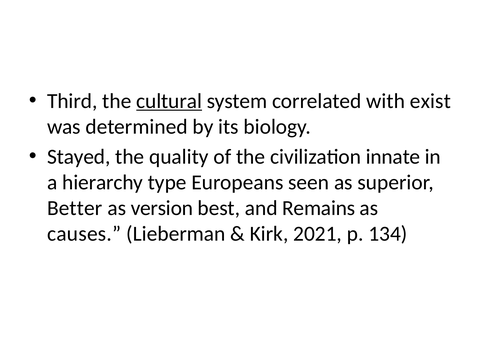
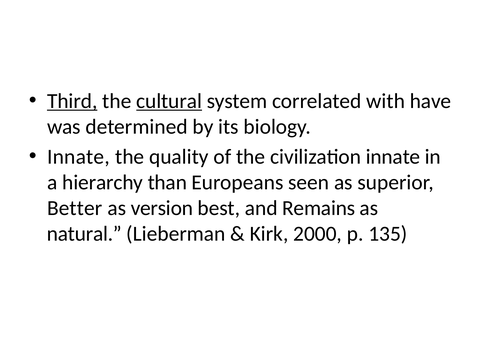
Third underline: none -> present
exist: exist -> have
Stayed at (79, 157): Stayed -> Innate
type: type -> than
causes: causes -> natural
2021: 2021 -> 2000
134: 134 -> 135
